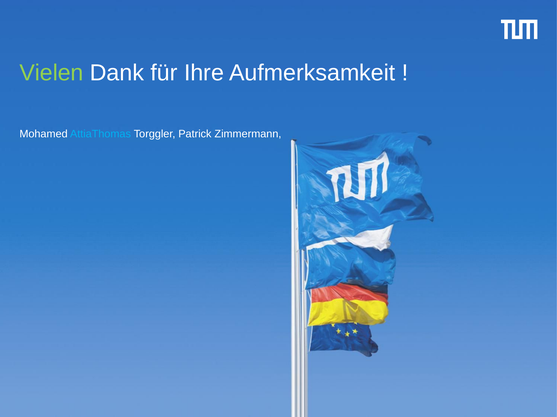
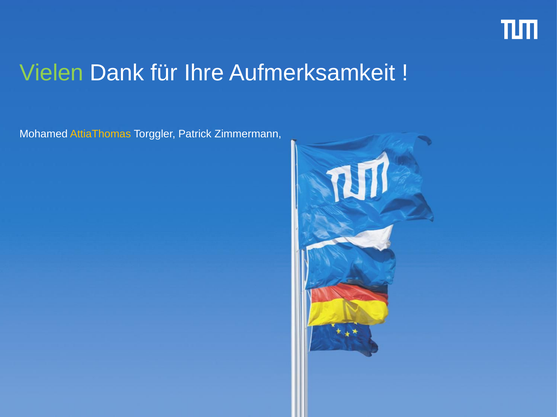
AttiaThomas colour: light blue -> yellow
